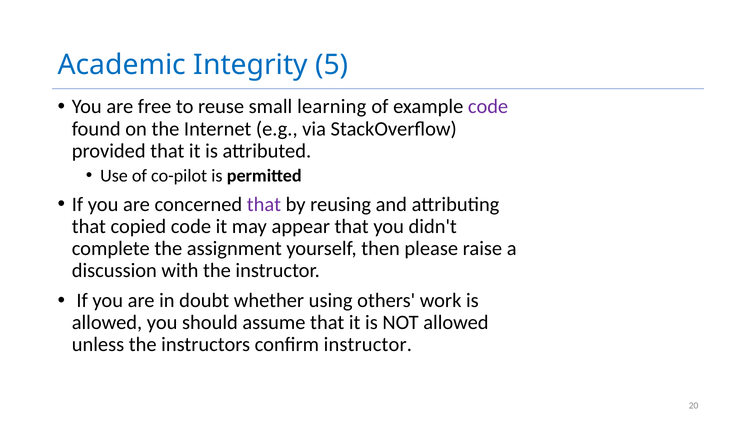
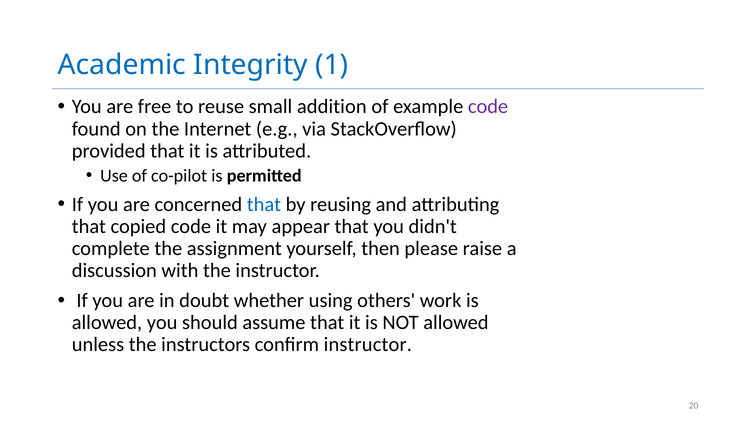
5: 5 -> 1
learning: learning -> addition
that at (264, 204) colour: purple -> blue
